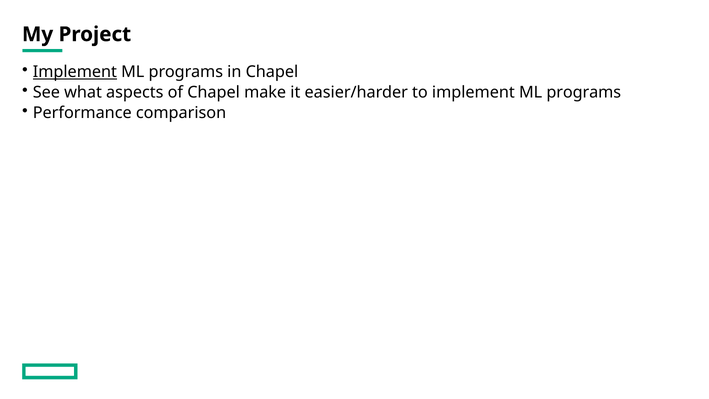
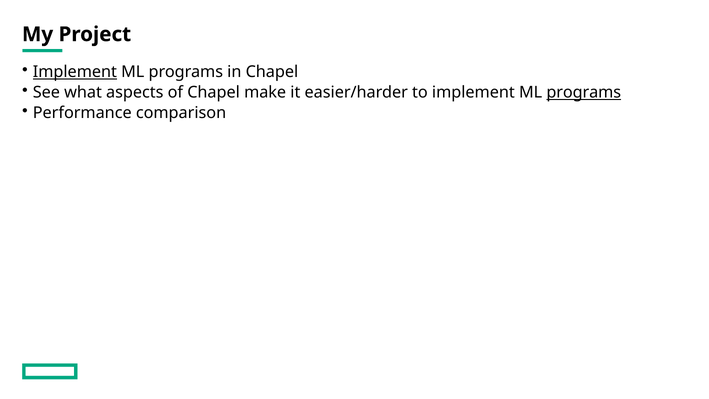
programs at (584, 93) underline: none -> present
